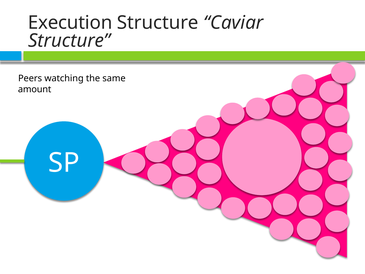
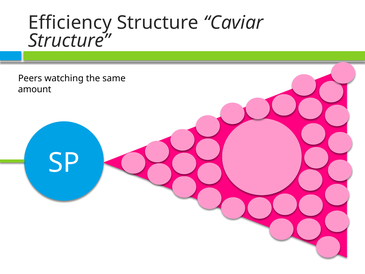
Execution: Execution -> Efficiency
